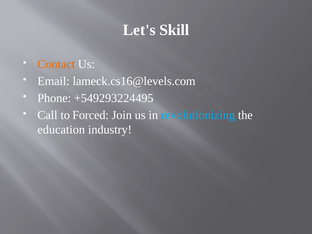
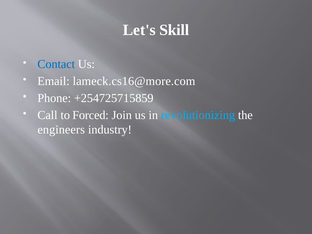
Contact colour: orange -> blue
lameck.cs16@levels.com: lameck.cs16@levels.com -> lameck.cs16@more.com
+549293224495: +549293224495 -> +254725715859
education: education -> engineers
